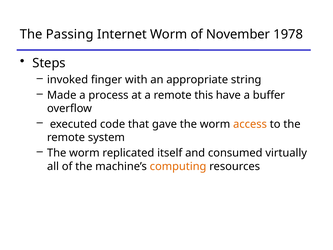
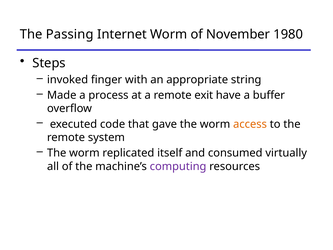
1978: 1978 -> 1980
this: this -> exit
computing colour: orange -> purple
